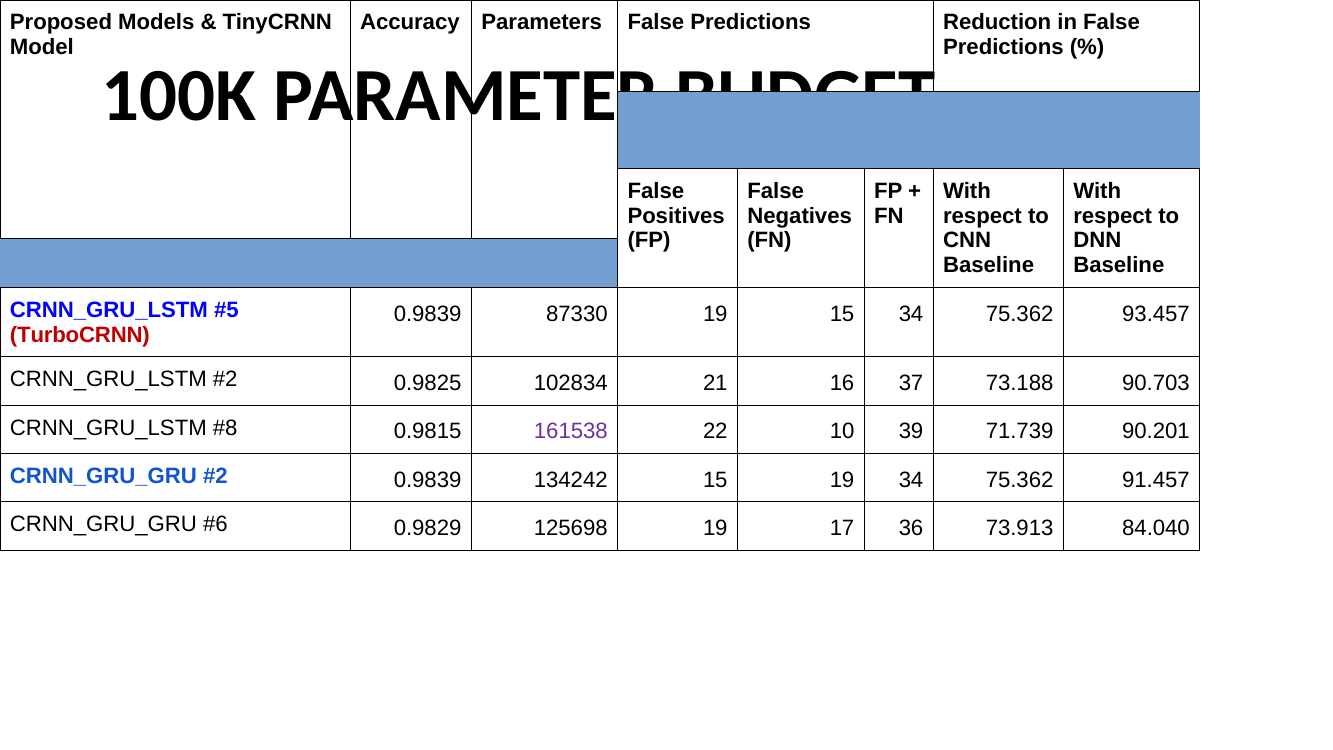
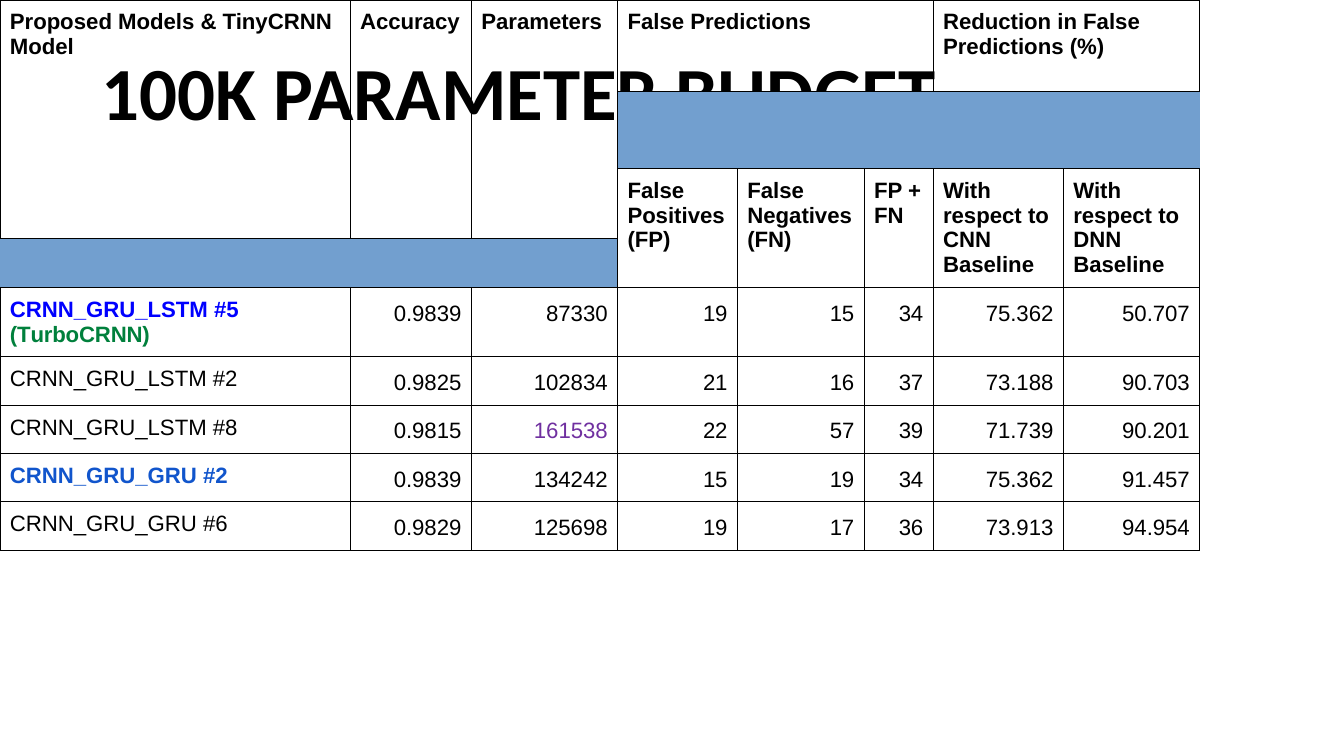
93.457: 93.457 -> 50.707
TurboCRNN colour: red -> green
10: 10 -> 57
84.040: 84.040 -> 94.954
